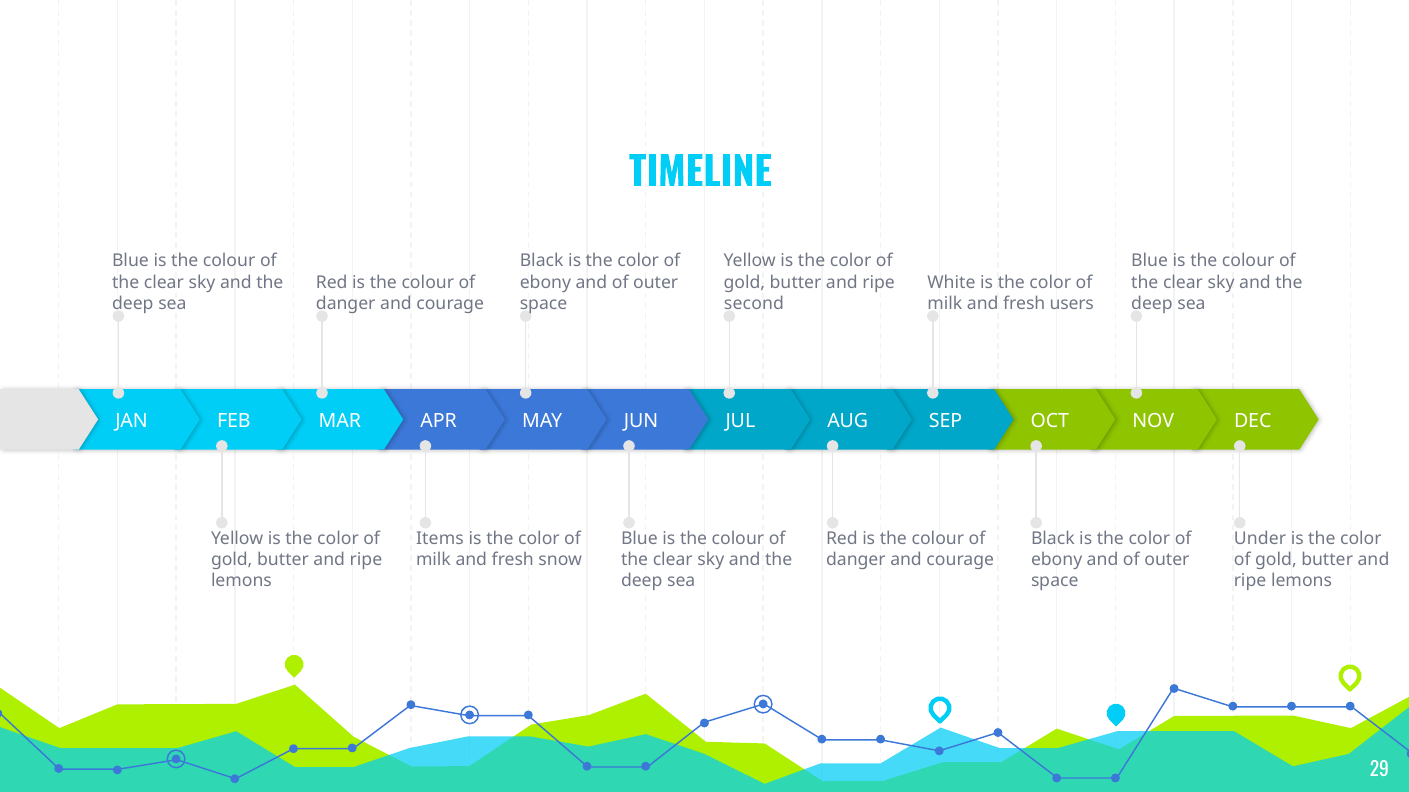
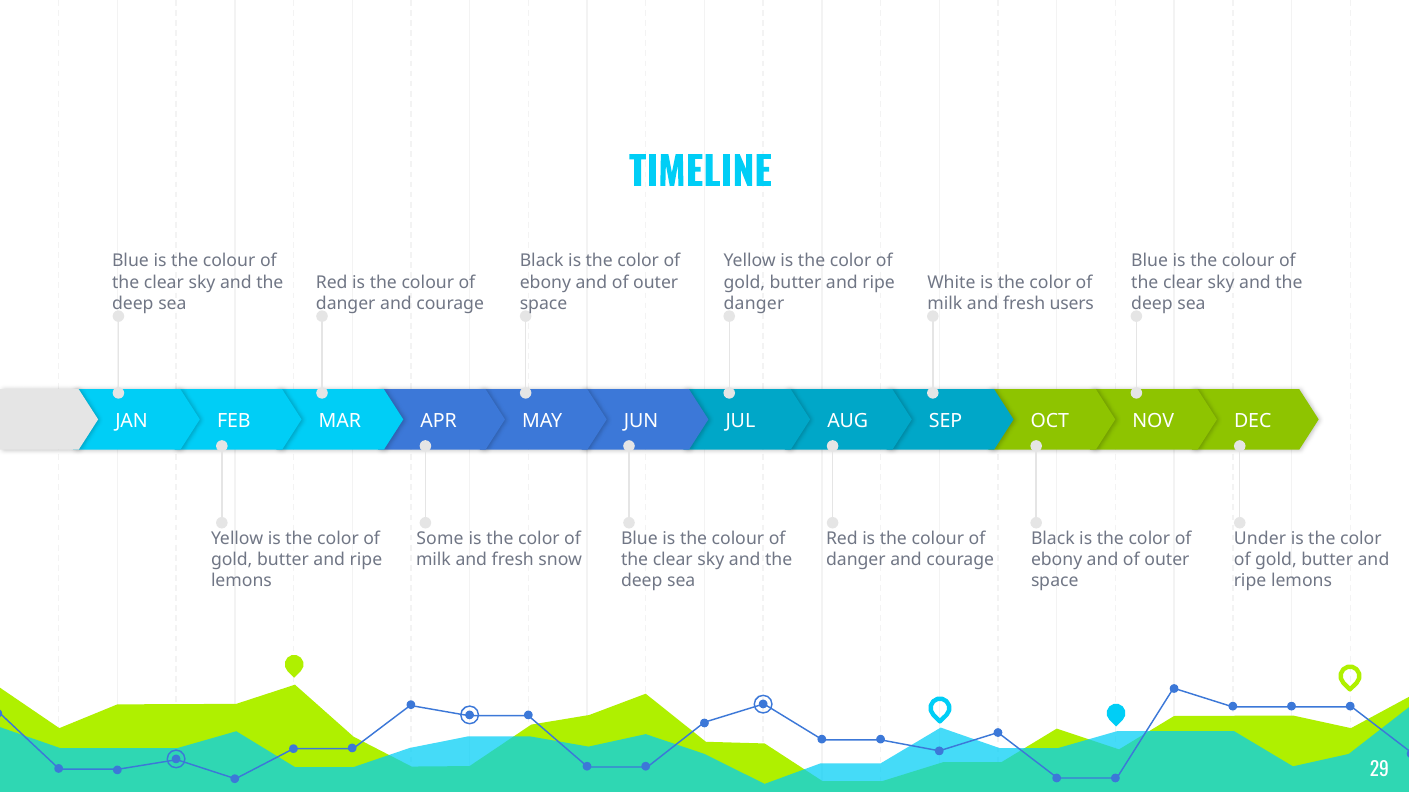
second at (754, 304): second -> danger
Items: Items -> Some
